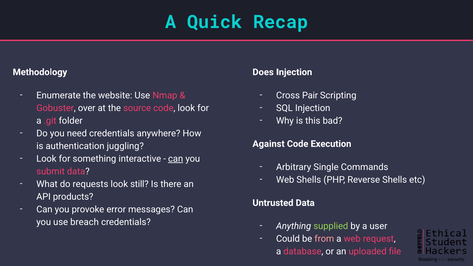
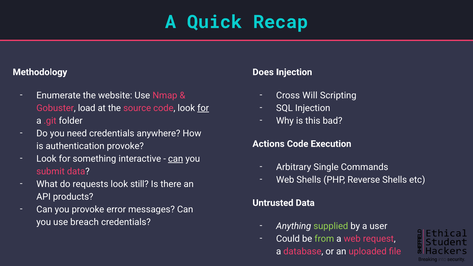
Pair: Pair -> Will
over: over -> load
for at (203, 108) underline: none -> present
Against: Against -> Actions
authentication juggling: juggling -> provoke
from colour: pink -> light green
